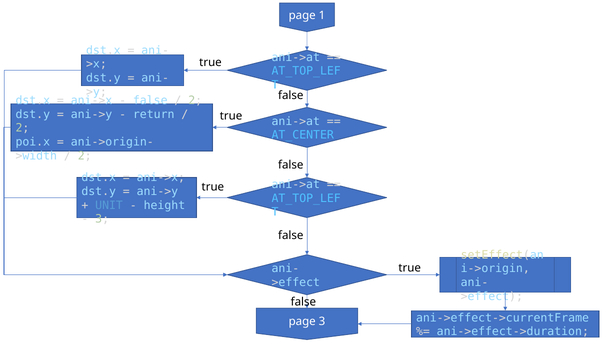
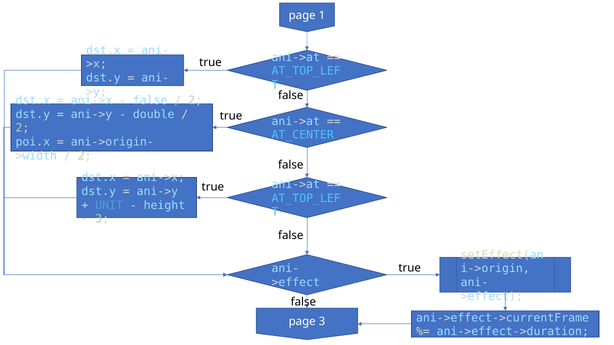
return: return -> double
